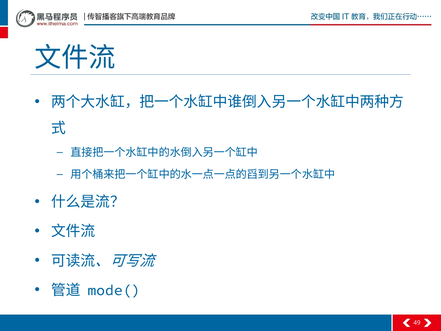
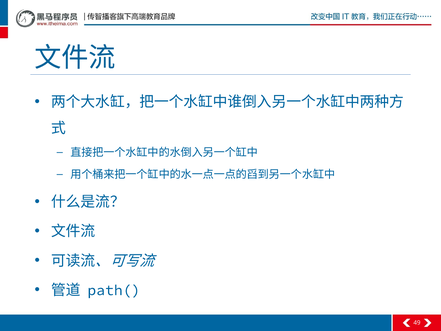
mode(: mode( -> path(
